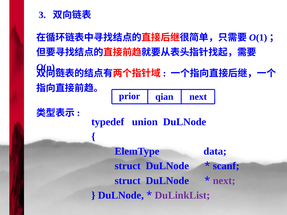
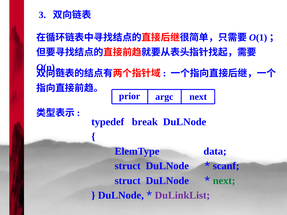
qian: qian -> argc
union: union -> break
next at (224, 181) colour: purple -> green
